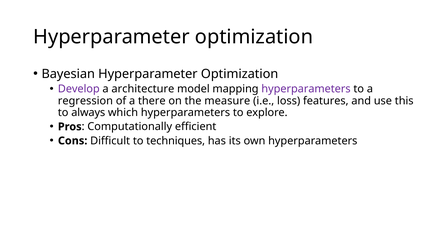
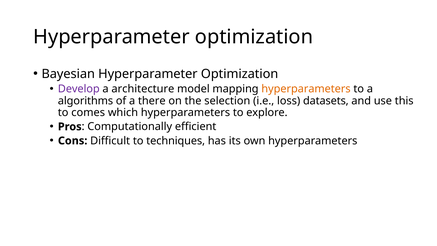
hyperparameters at (306, 89) colour: purple -> orange
regression: regression -> algorithms
measure: measure -> selection
features: features -> datasets
always: always -> comes
